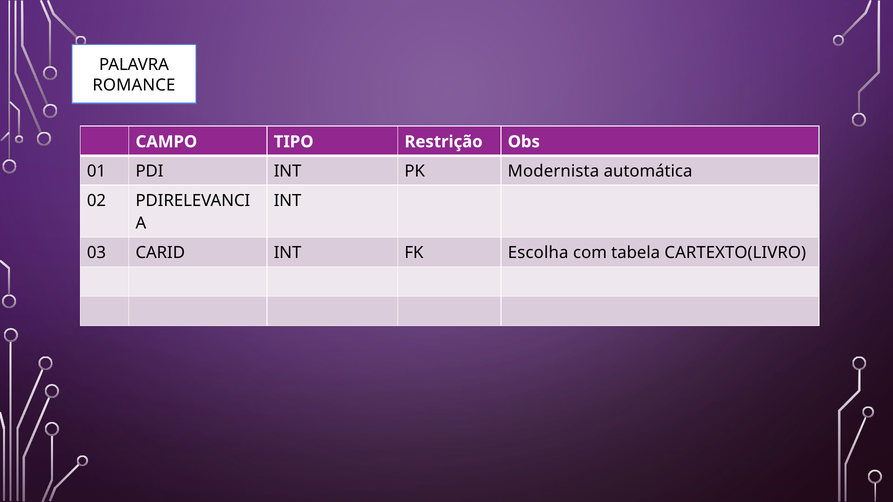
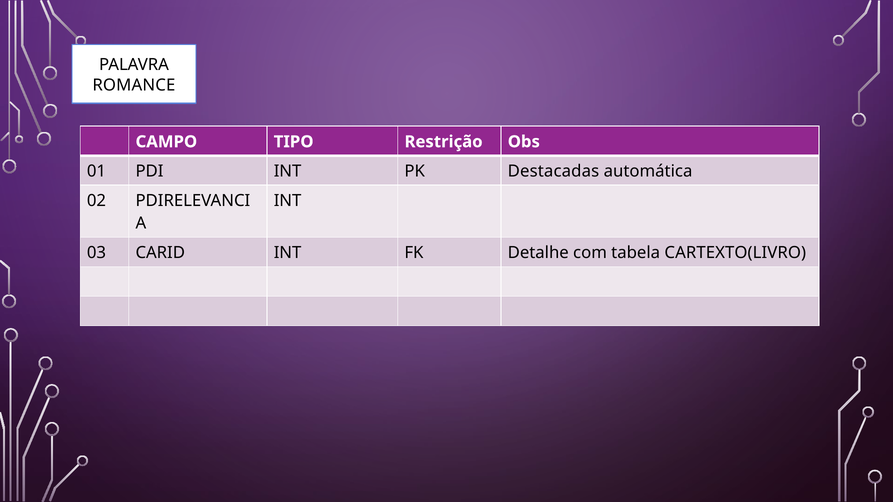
Modernista: Modernista -> Destacadas
Escolha: Escolha -> Detalhe
